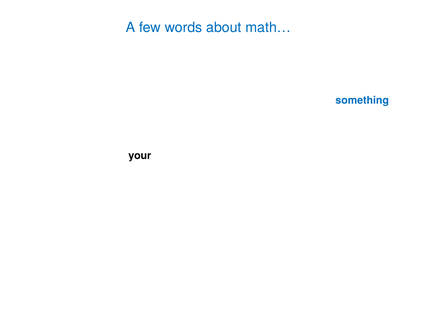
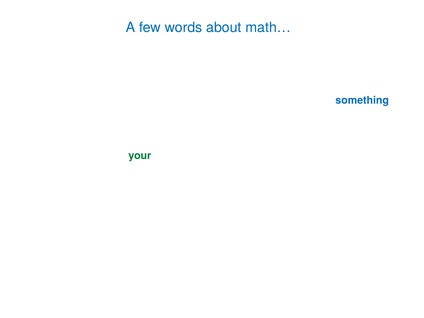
your at (140, 156) colour: black -> green
